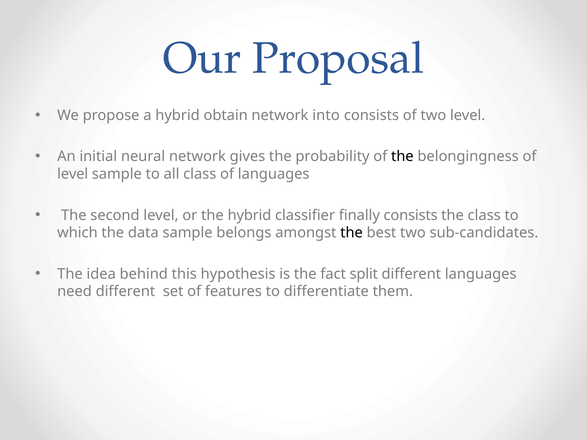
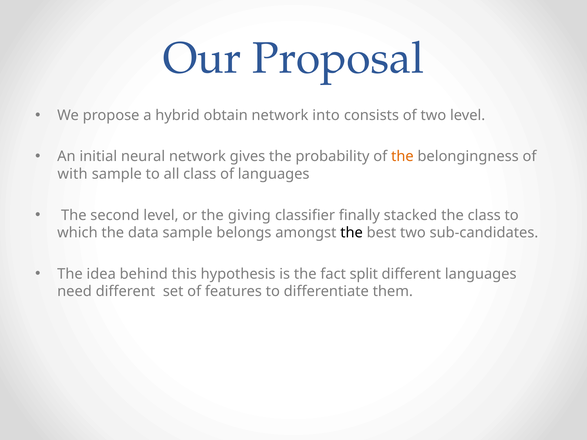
the at (402, 157) colour: black -> orange
level at (73, 174): level -> with
the hybrid: hybrid -> giving
finally consists: consists -> stacked
